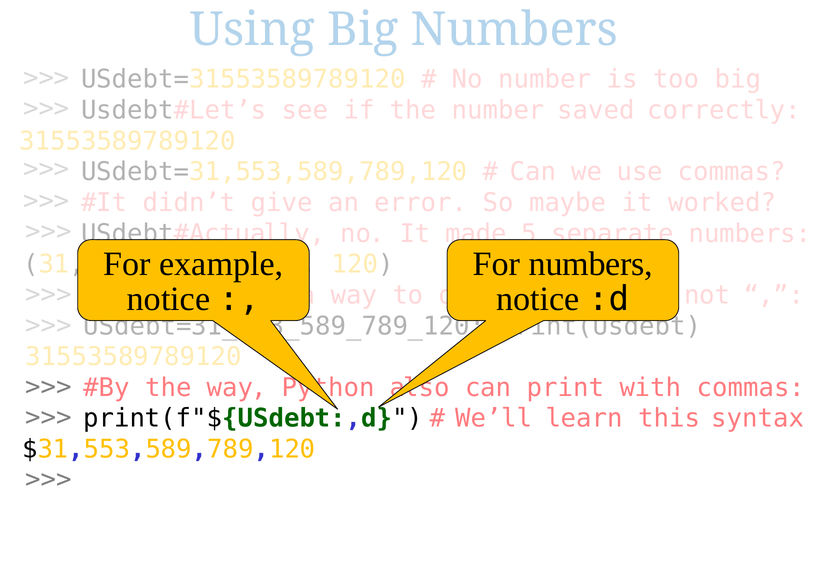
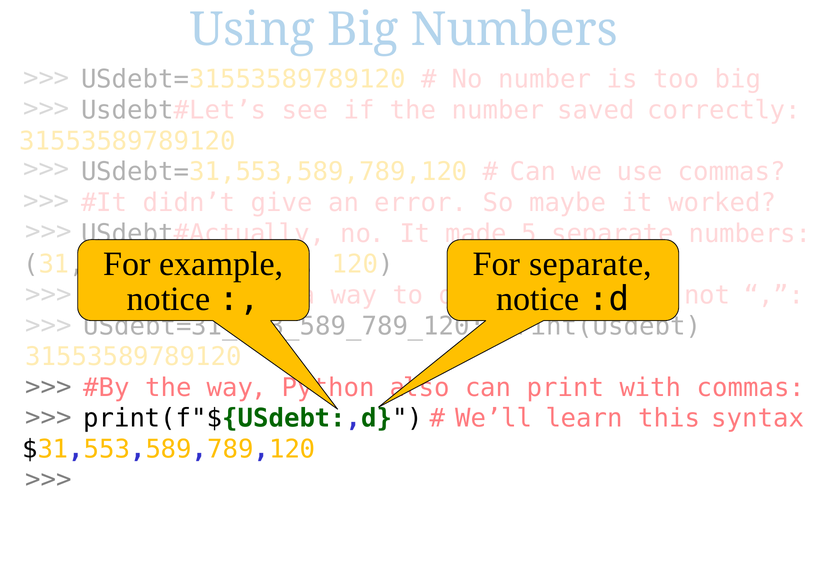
For numbers: numbers -> separate
